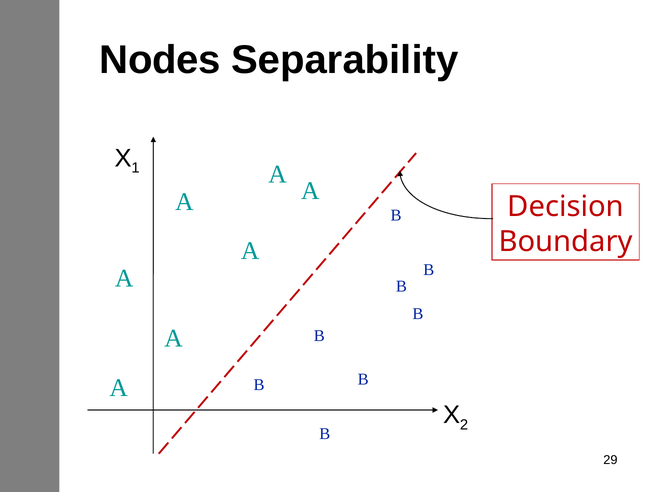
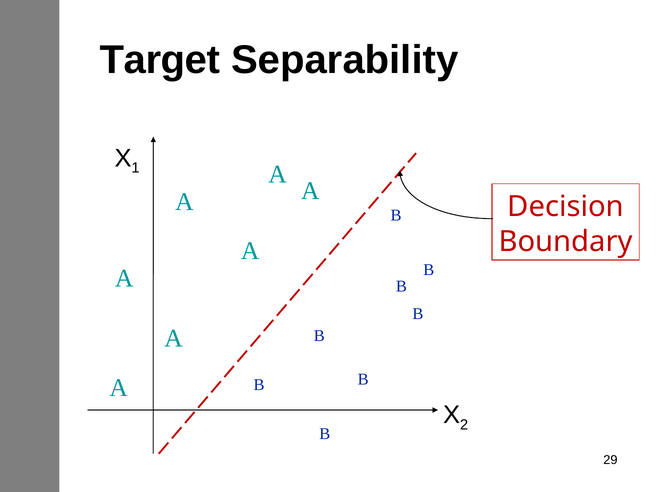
Nodes: Nodes -> Target
